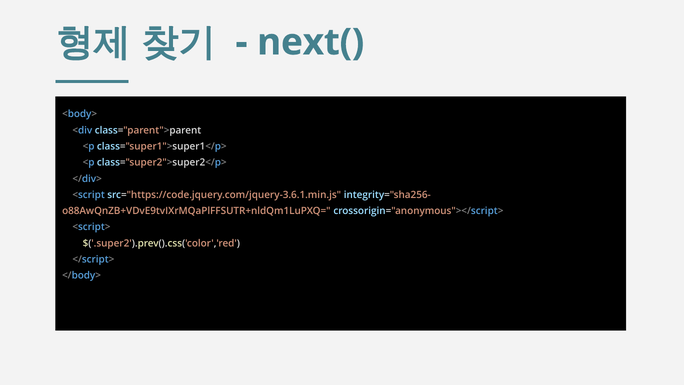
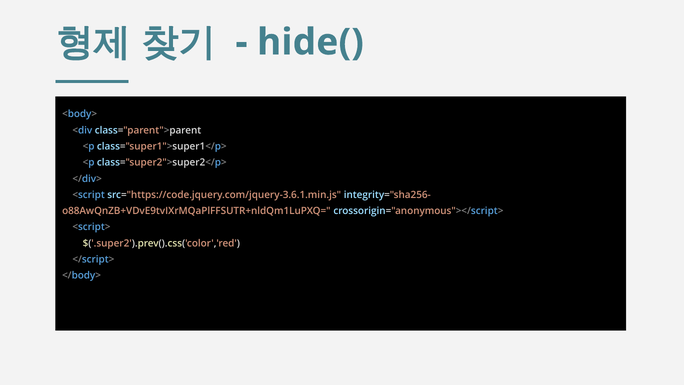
next(: next( -> hide(
